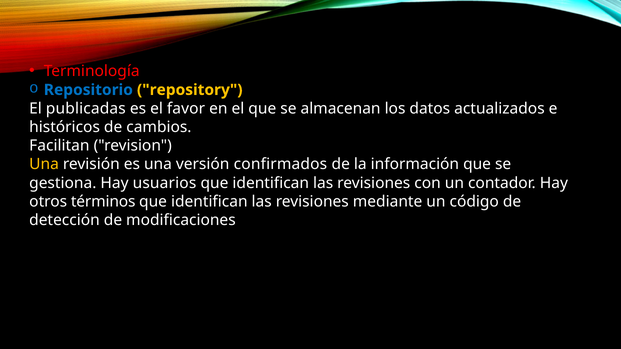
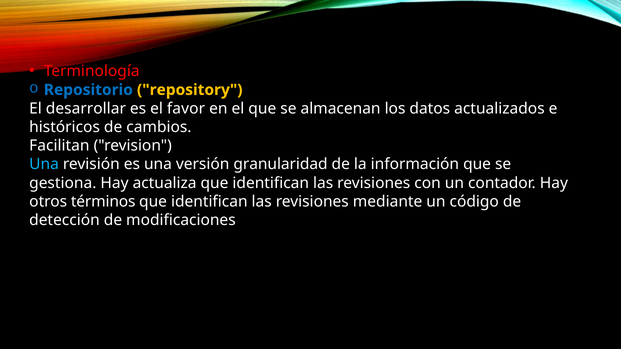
publicadas: publicadas -> desarrollar
Una at (44, 164) colour: yellow -> light blue
confirmados: confirmados -> granularidad
usuarios: usuarios -> actualiza
